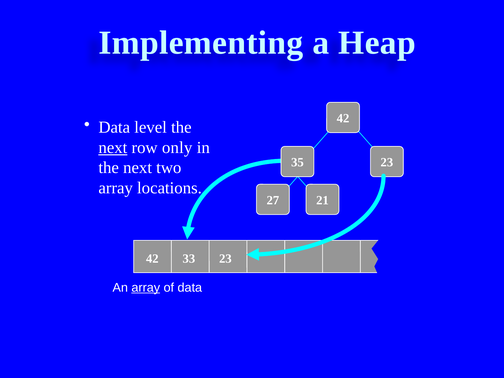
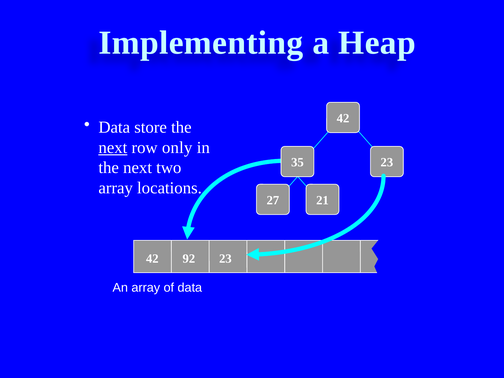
level: level -> store
33: 33 -> 92
array at (146, 288) underline: present -> none
